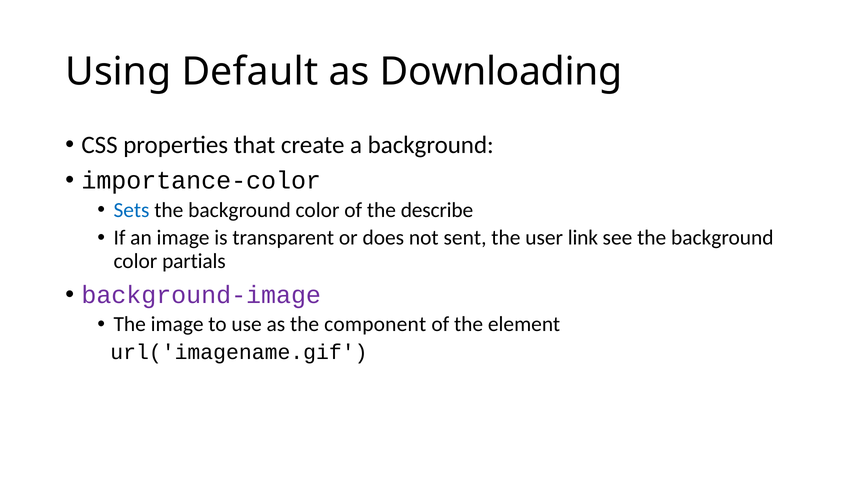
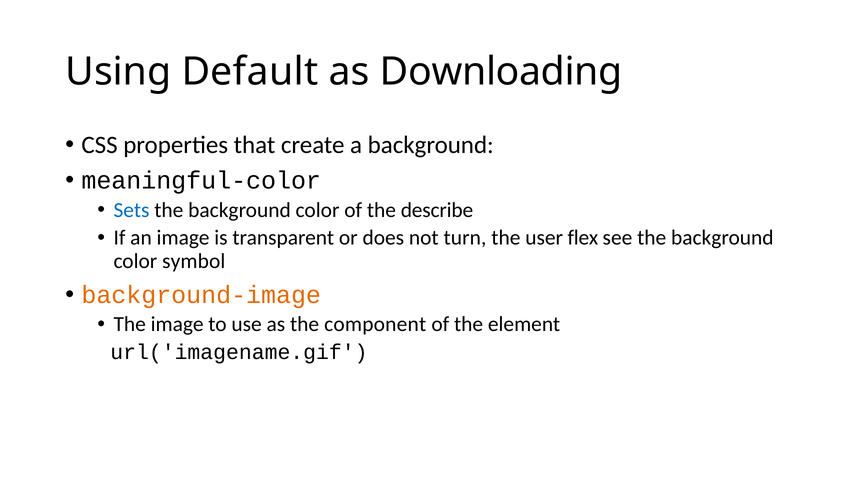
importance-color: importance-color -> meaningful-color
sent: sent -> turn
link: link -> flex
partials: partials -> symbol
background-image colour: purple -> orange
